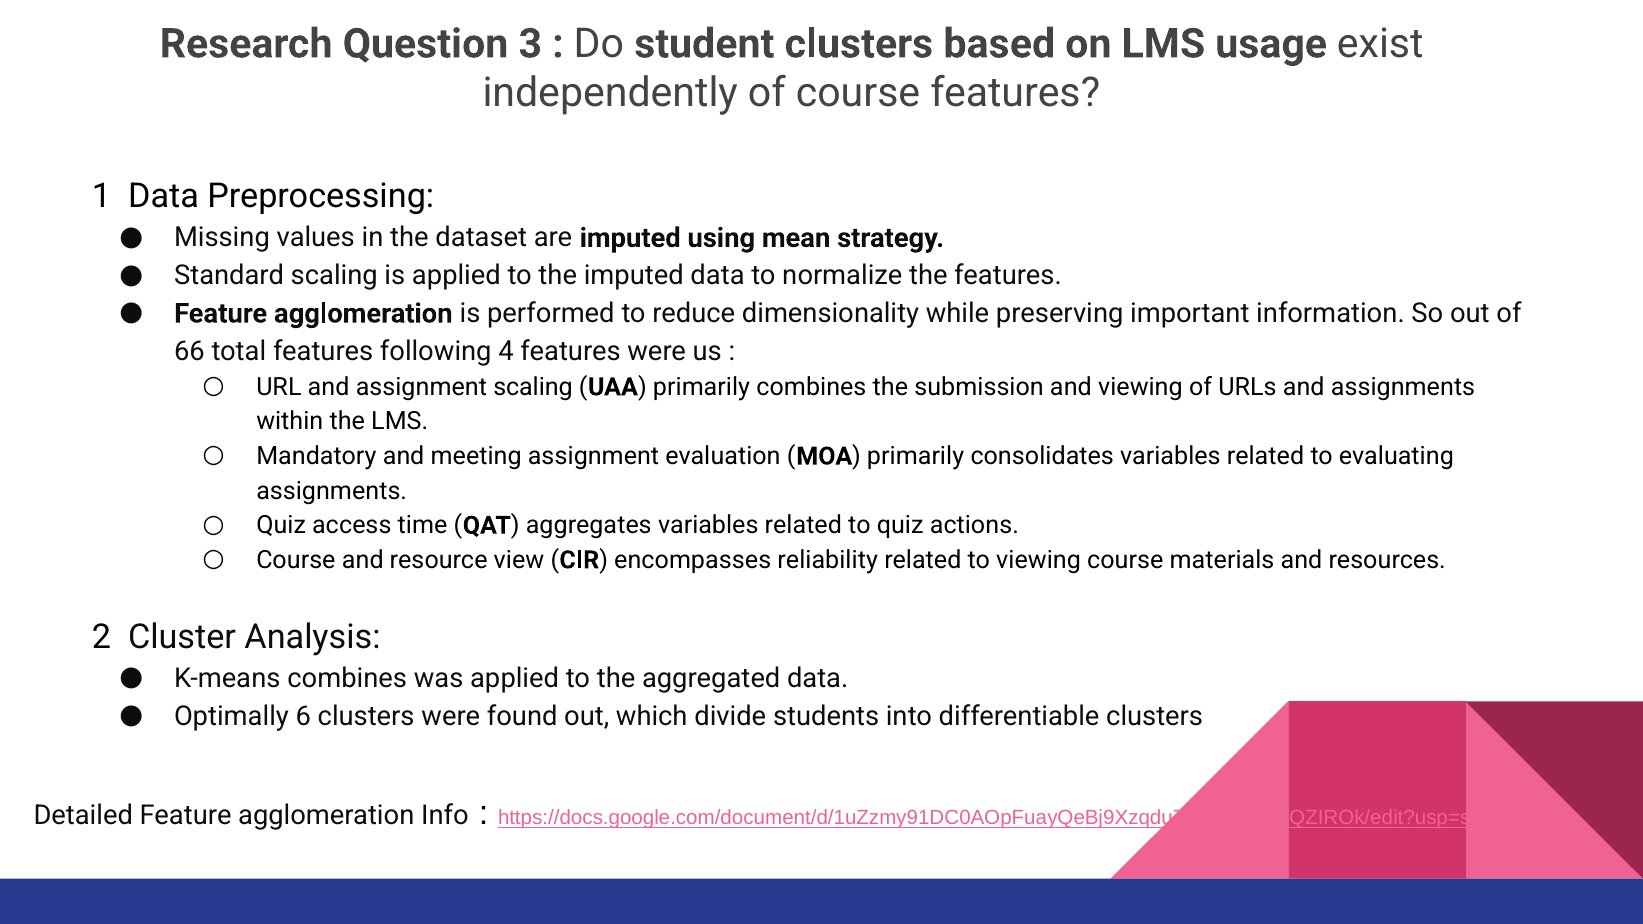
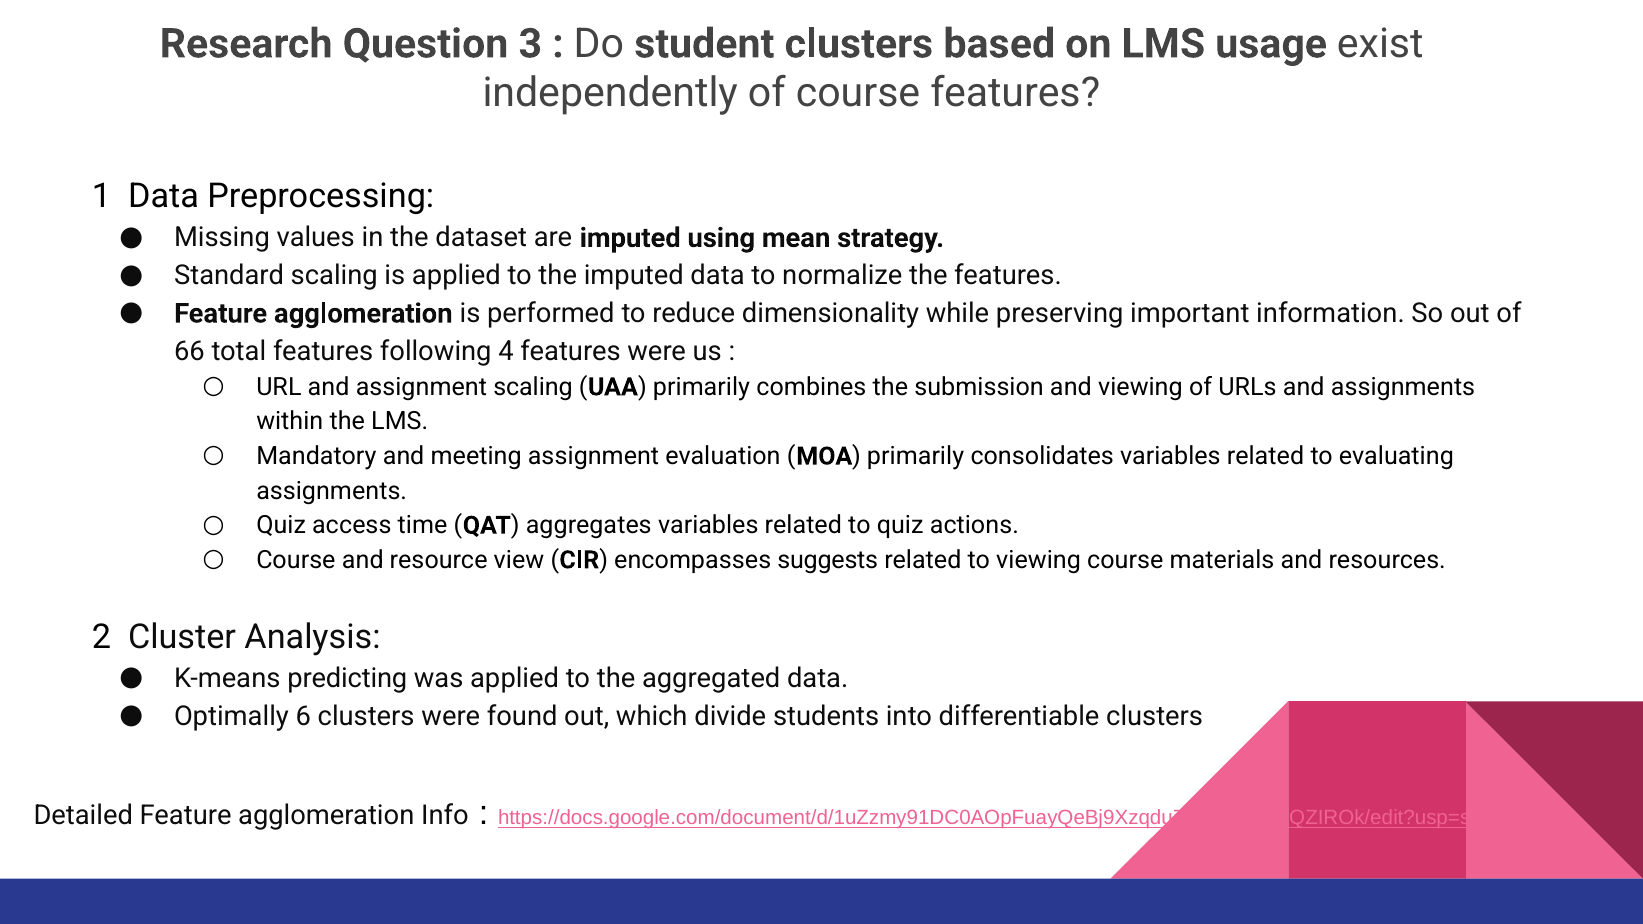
reliability: reliability -> suggests
K-means combines: combines -> predicting
